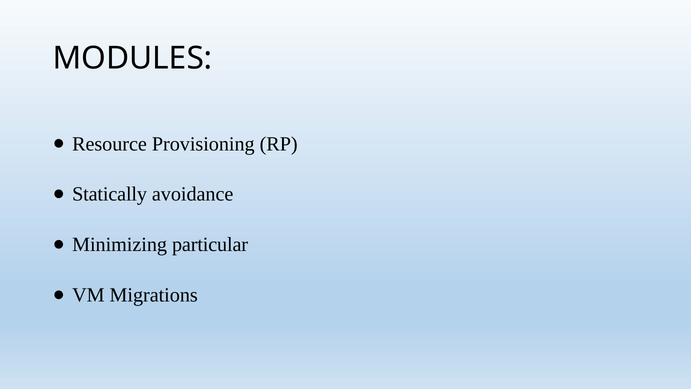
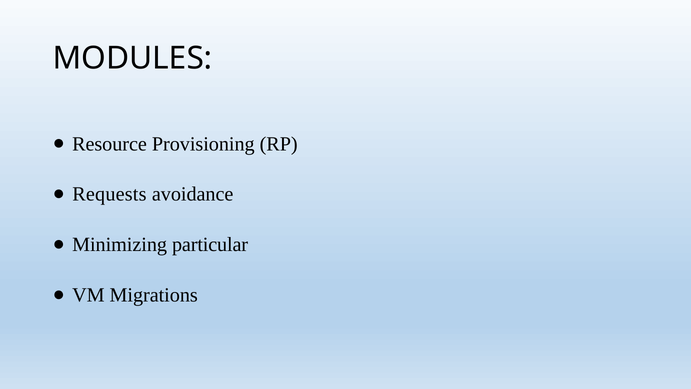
Statically: Statically -> Requests
